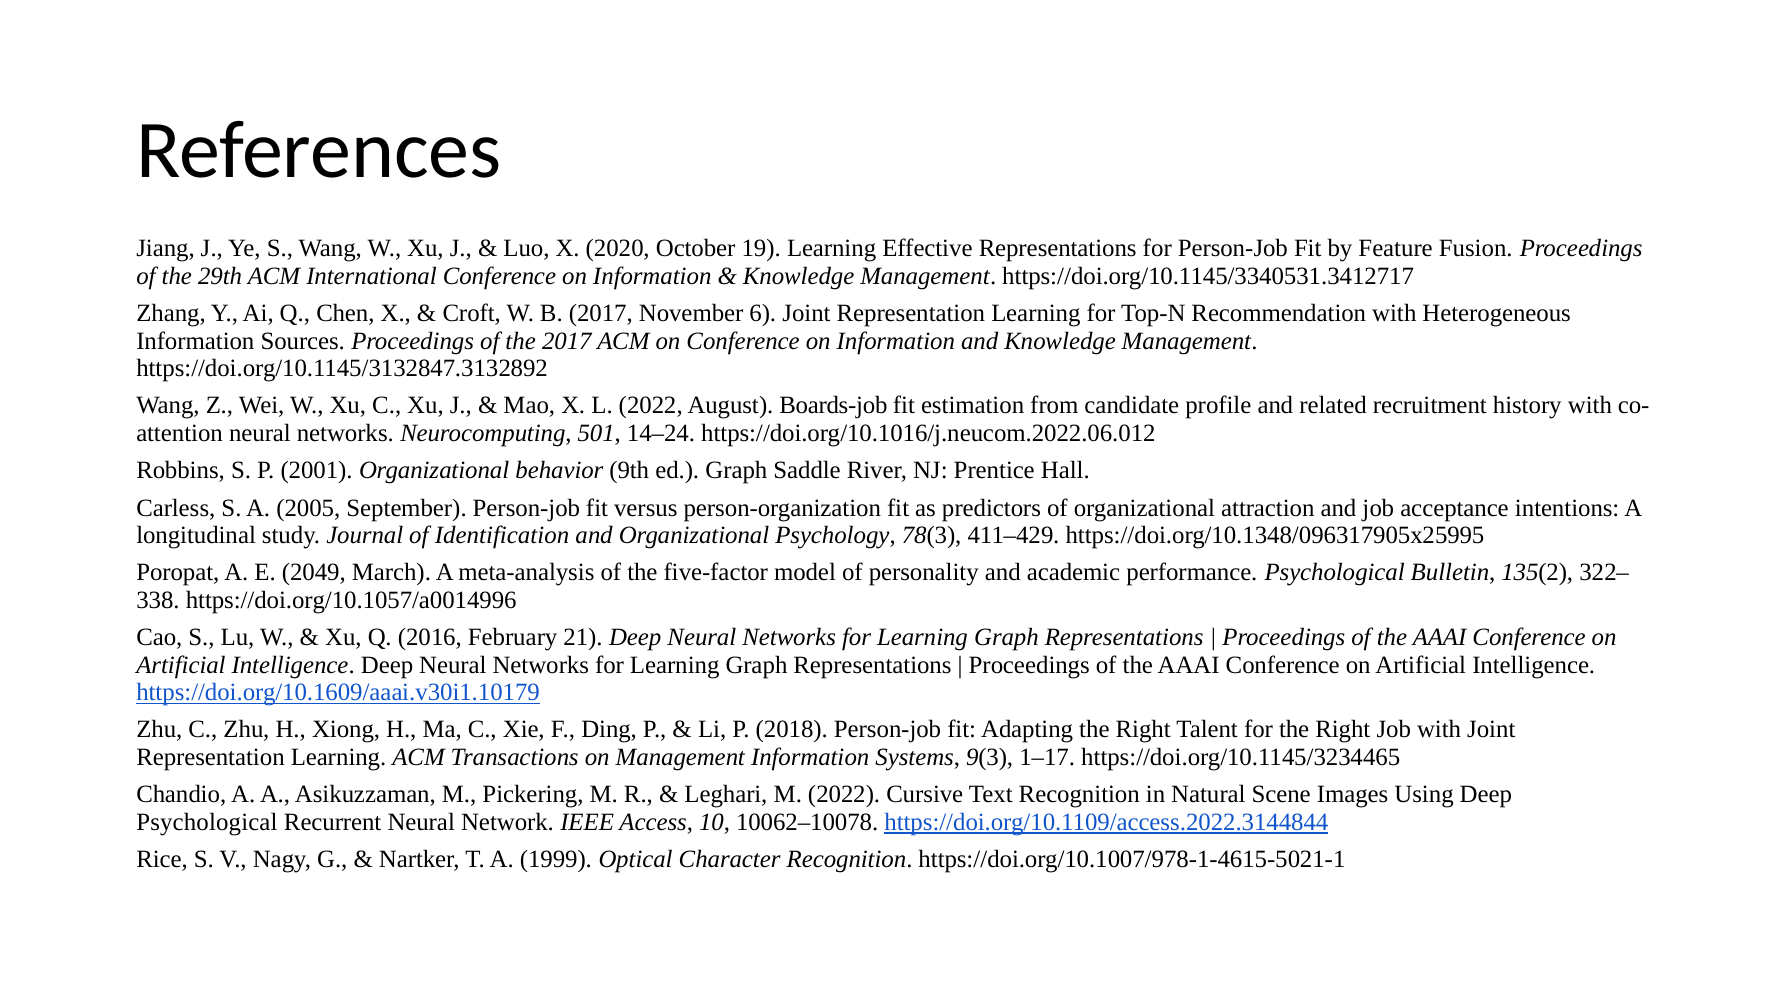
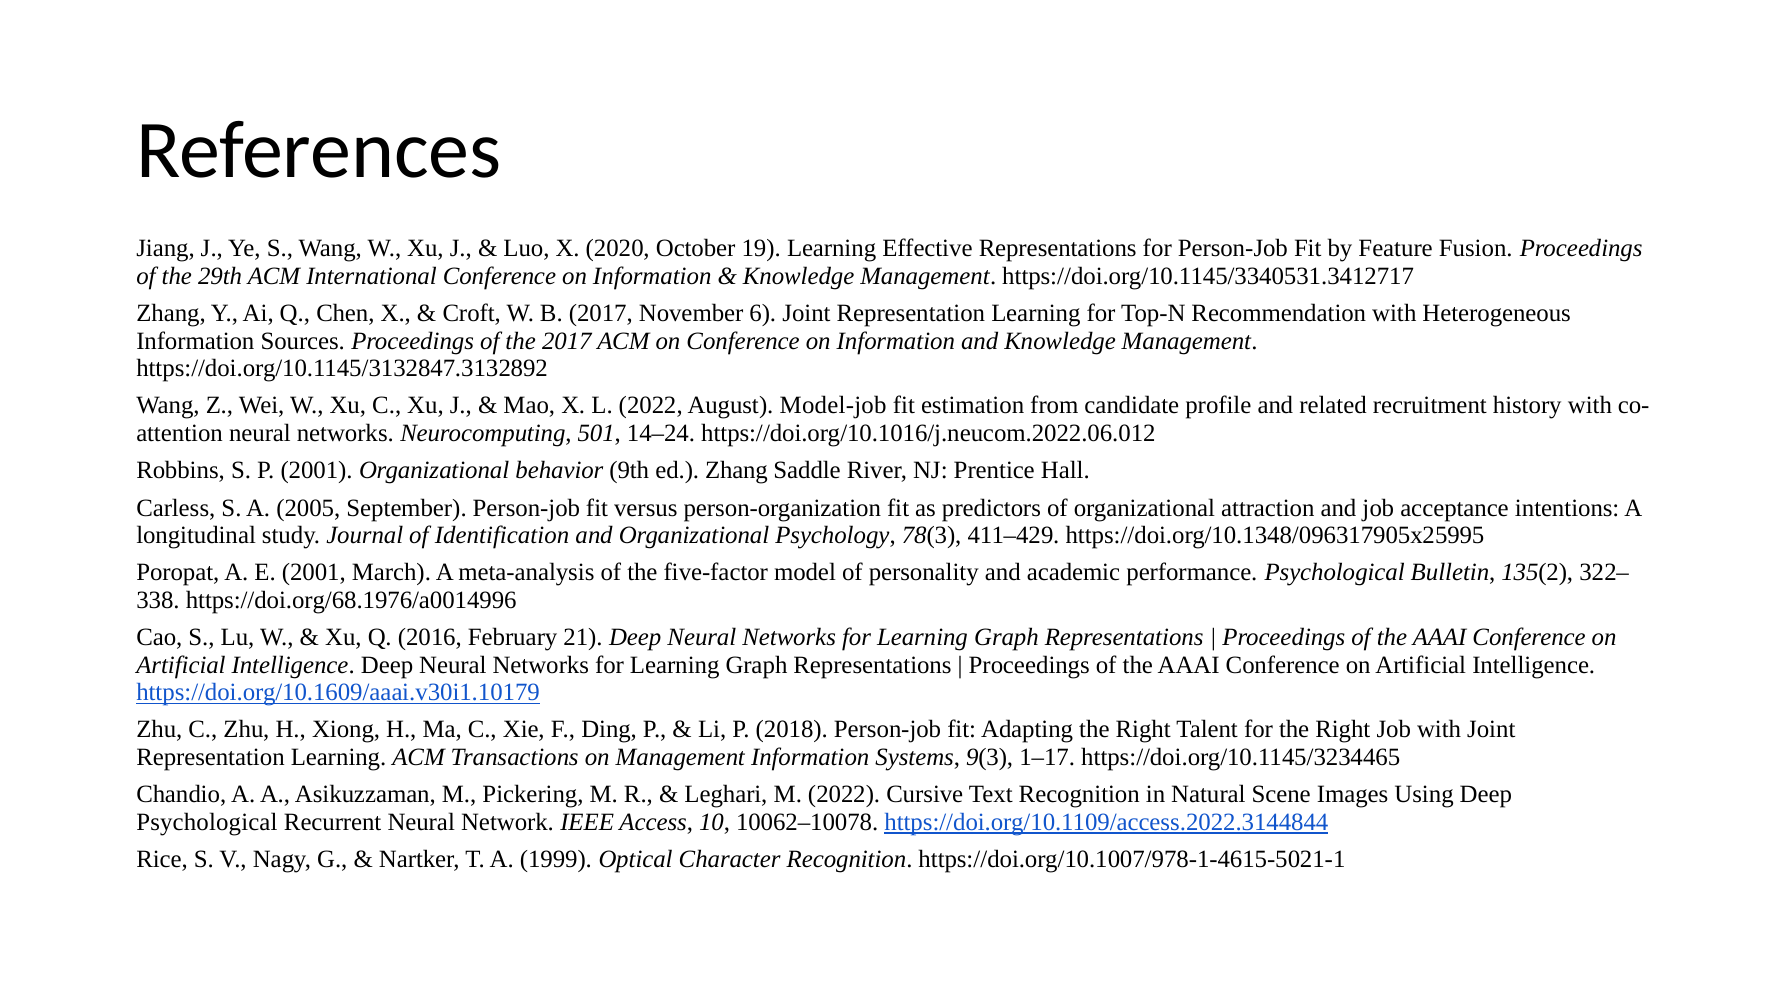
Boards-job: Boards-job -> Model-job
ed Graph: Graph -> Zhang
E 2049: 2049 -> 2001
https://doi.org/10.1057/a0014996: https://doi.org/10.1057/a0014996 -> https://doi.org/68.1976/a0014996
